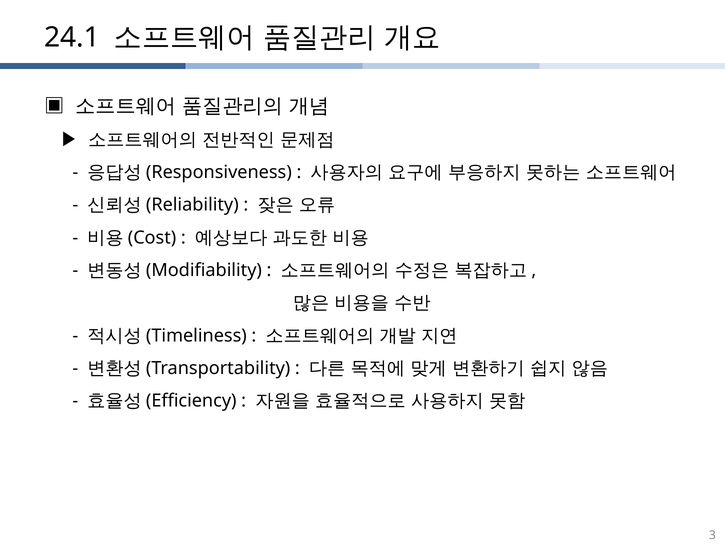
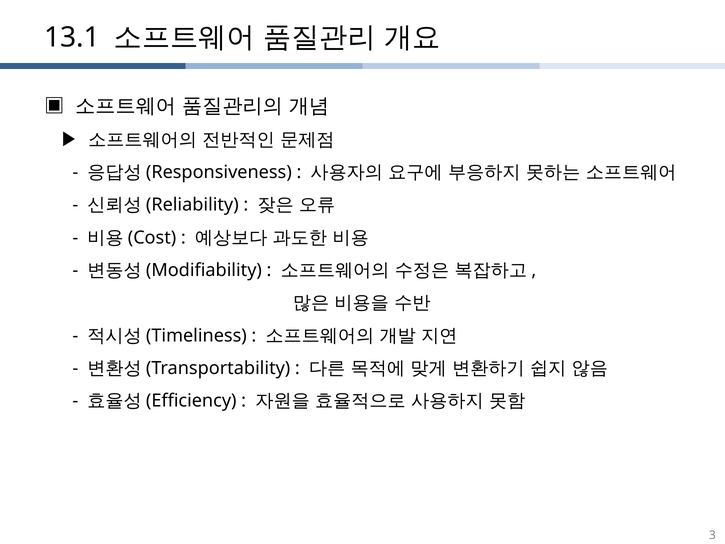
24.1: 24.1 -> 13.1
